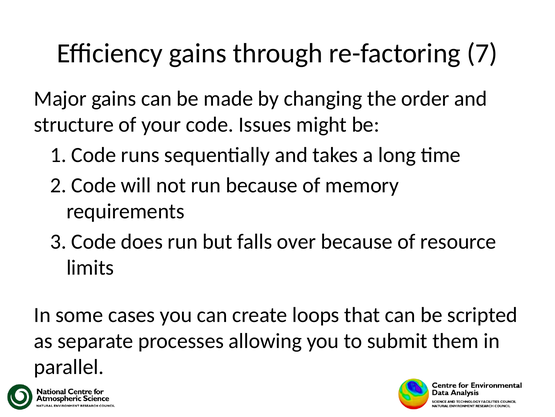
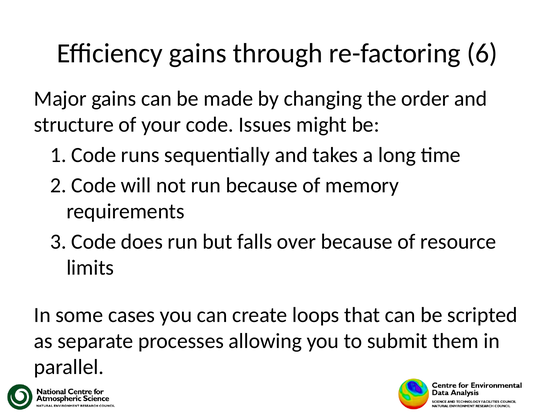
7: 7 -> 6
